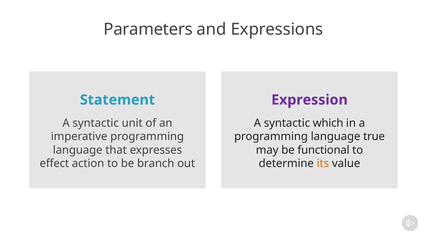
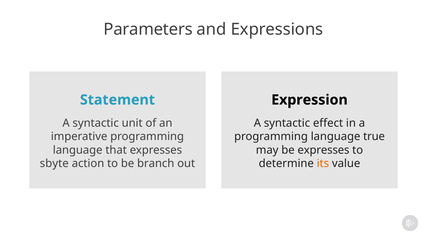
Expression colour: purple -> black
which: which -> effect
be functional: functional -> expresses
effect: effect -> sbyte
